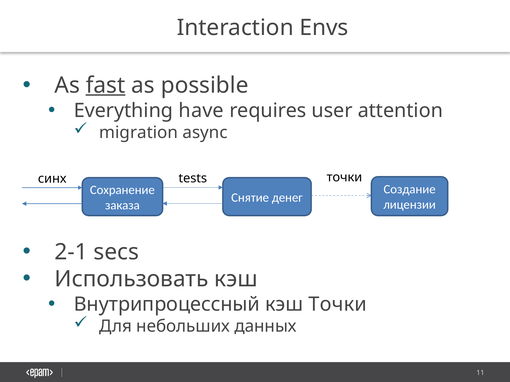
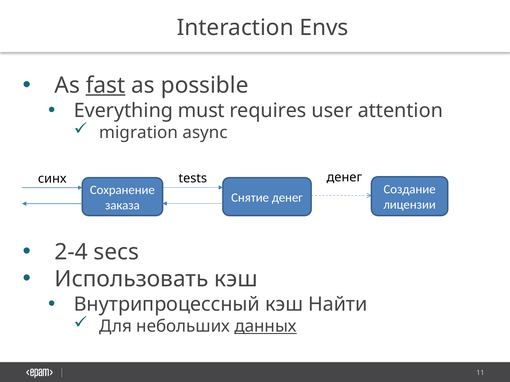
have: have -> must
синх точки: точки -> денег
2-1: 2-1 -> 2-4
кэш Точки: Точки -> Найти
данных underline: none -> present
